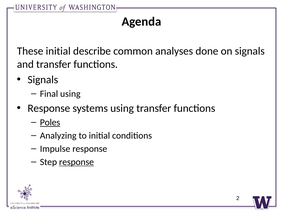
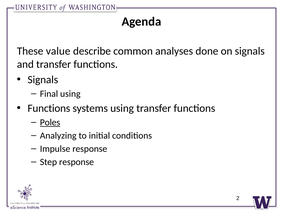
These initial: initial -> value
Response at (49, 108): Response -> Functions
response at (77, 162) underline: present -> none
